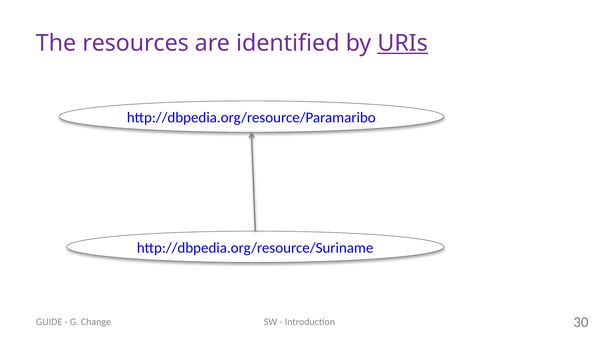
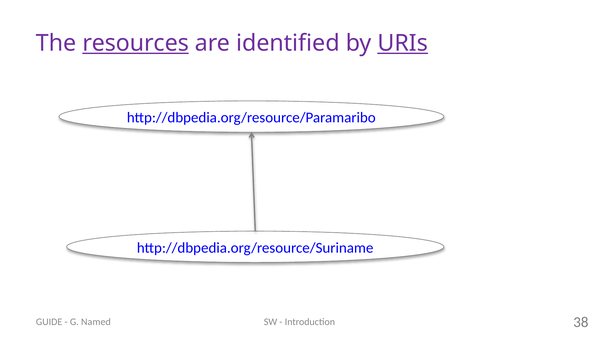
resources underline: none -> present
30: 30 -> 38
Change: Change -> Named
